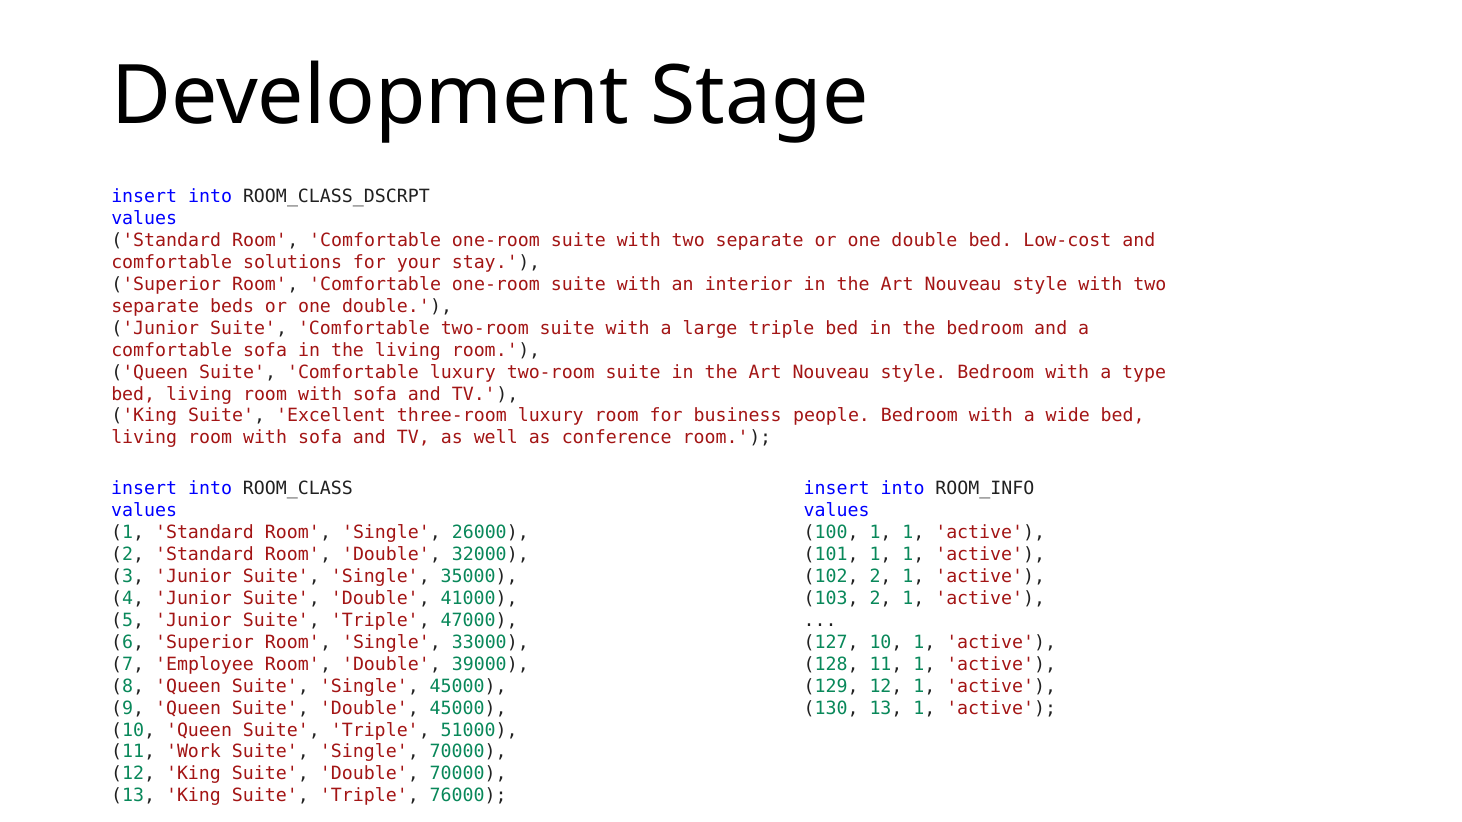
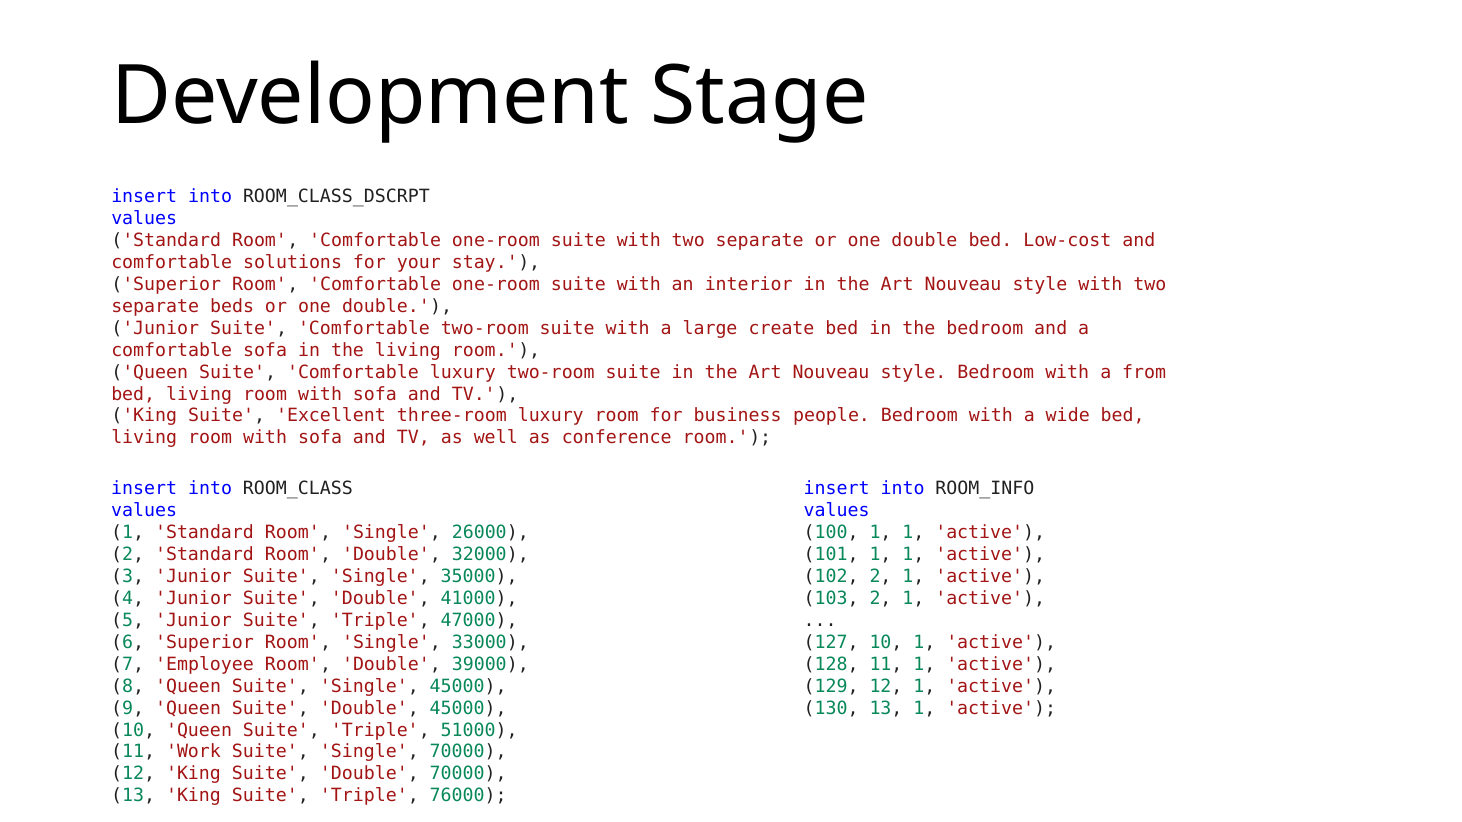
large triple: triple -> create
type: type -> from
